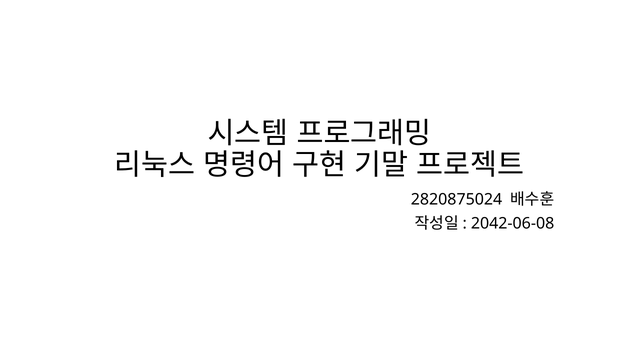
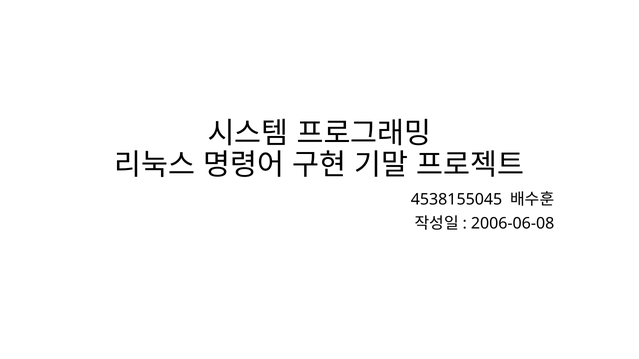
2820875024: 2820875024 -> 4538155045
2042-06-08: 2042-06-08 -> 2006-06-08
